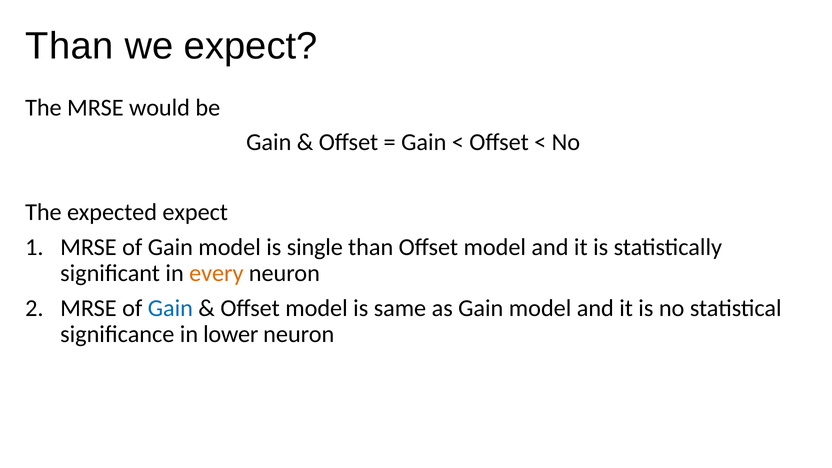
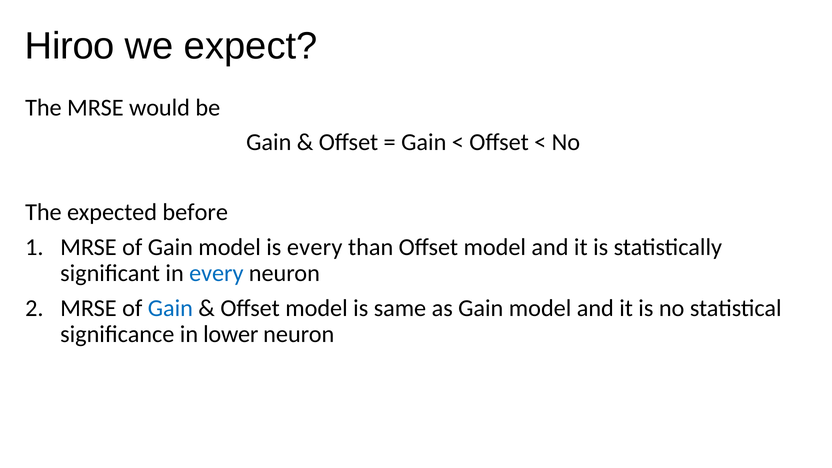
Than at (69, 46): Than -> Hiroo
expected expect: expect -> before
is single: single -> every
every at (216, 273) colour: orange -> blue
